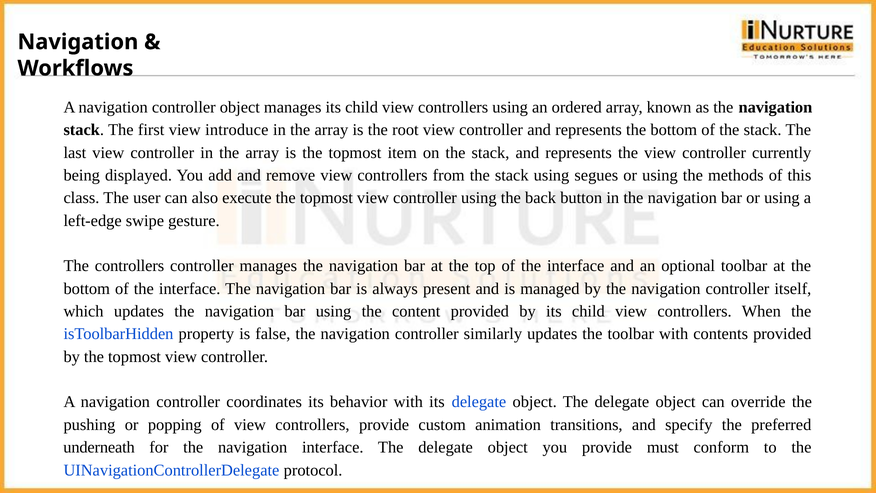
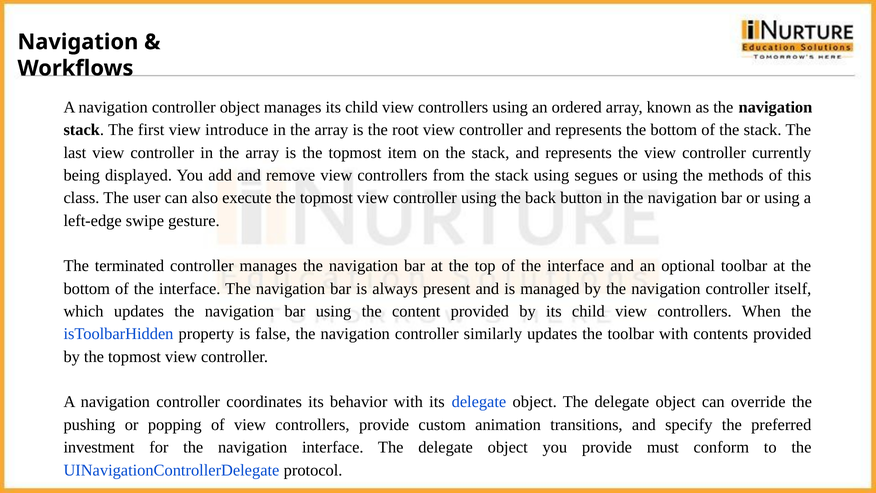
The controllers: controllers -> terminated
underneath: underneath -> investment
